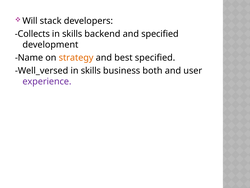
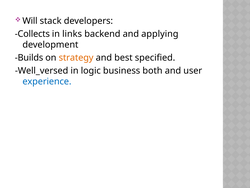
skills at (72, 34): skills -> links
and specified: specified -> applying
Name: Name -> Builds
Well_versed in skills: skills -> logic
experience colour: purple -> blue
